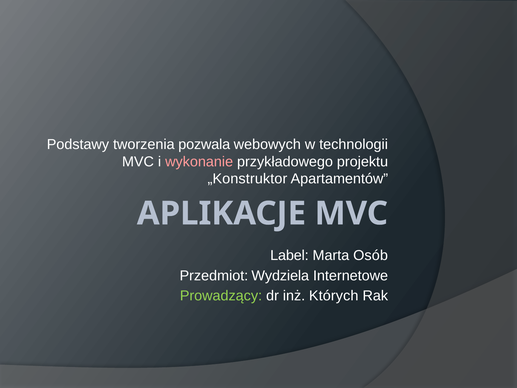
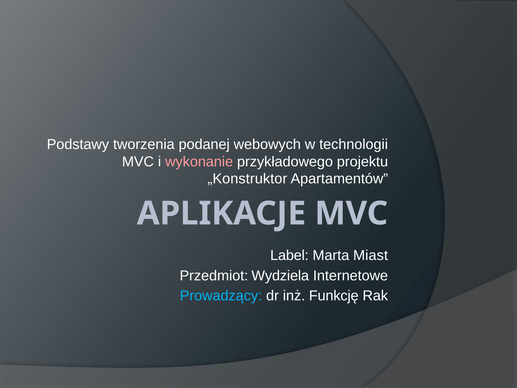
pozwala: pozwala -> podanej
Osób: Osób -> Miast
Prowadzący colour: light green -> light blue
Których: Których -> Funkcję
